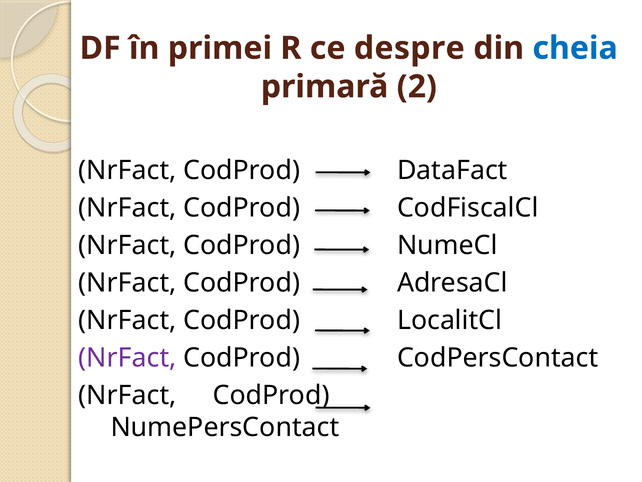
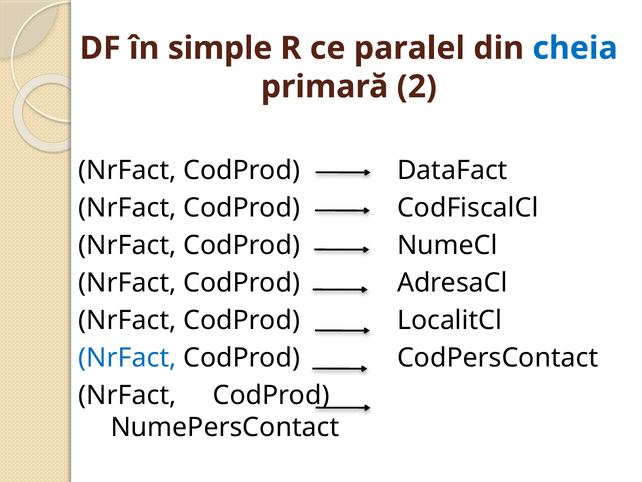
primei: primei -> simple
despre: despre -> paralel
NrFact at (127, 358) colour: purple -> blue
